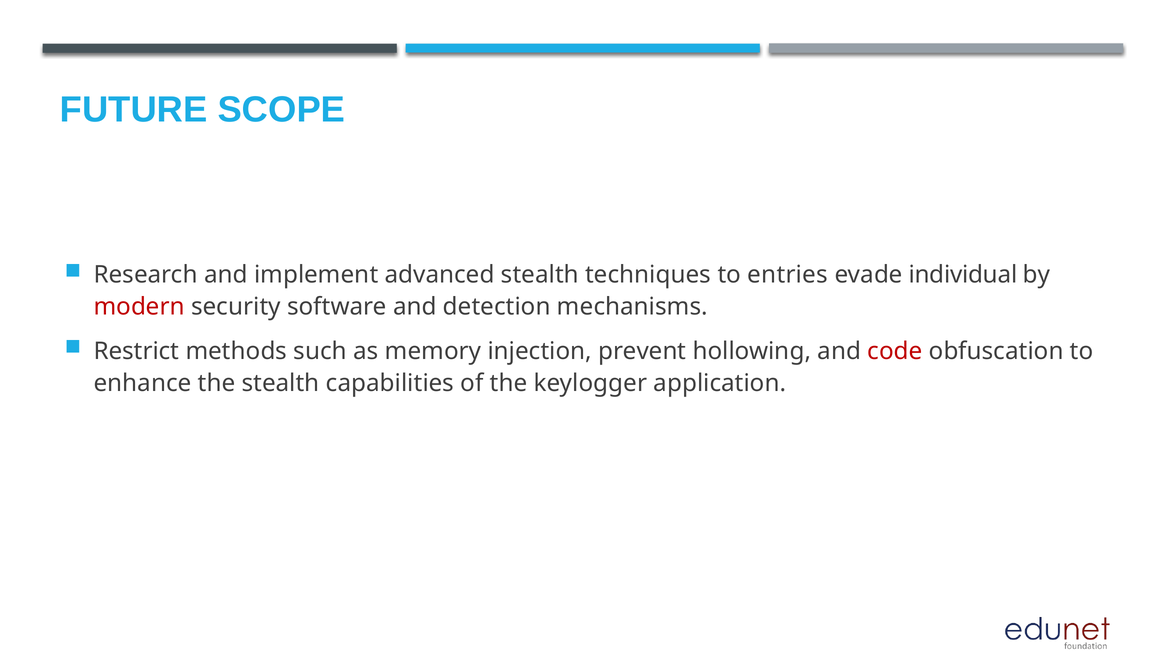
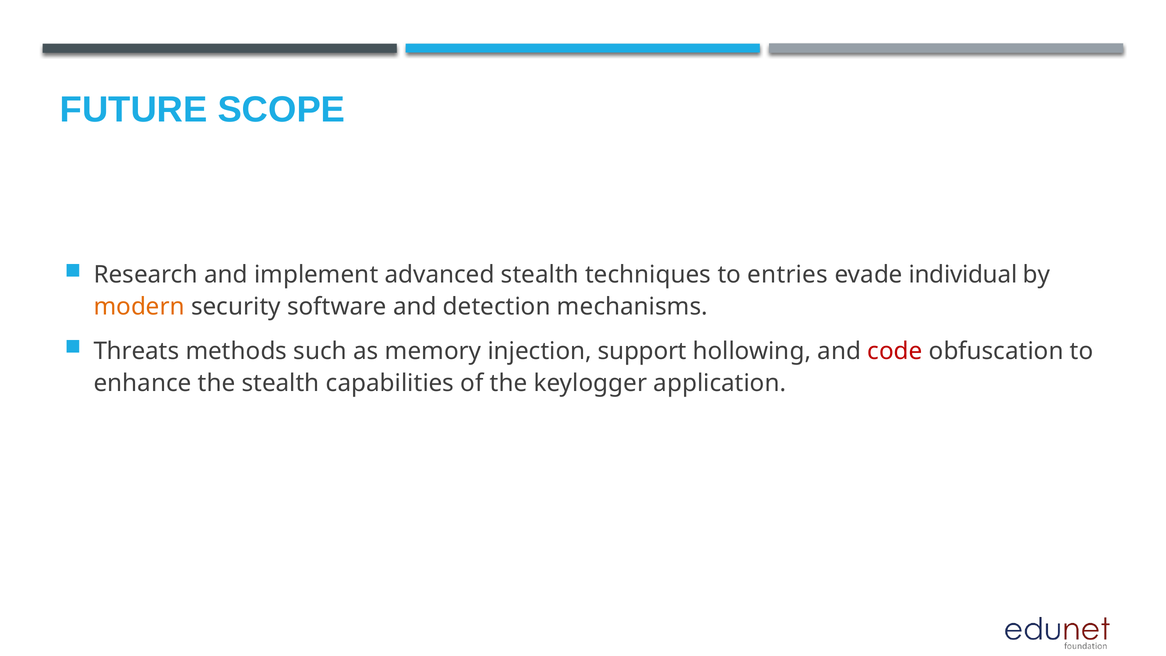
modern colour: red -> orange
Restrict: Restrict -> Threats
prevent: prevent -> support
